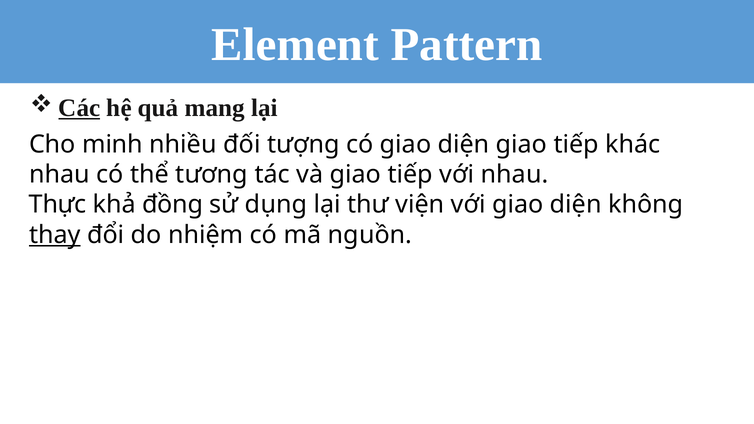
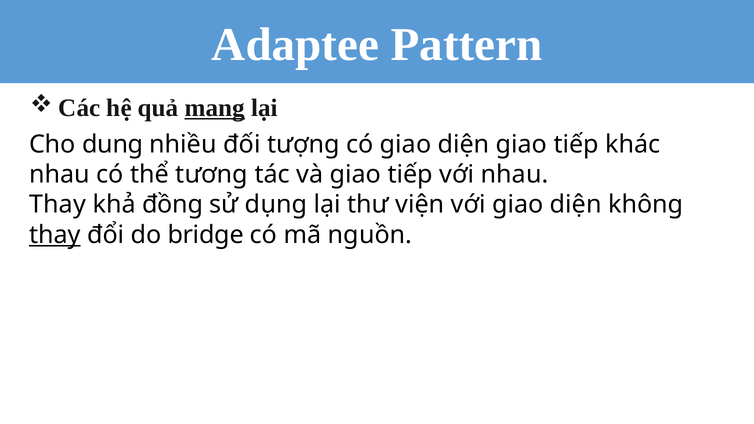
Element: Element -> Adaptee
Các underline: present -> none
mang underline: none -> present
minh: minh -> dụng
Thực at (58, 205): Thực -> Thay
nhiệm: nhiệm -> bridge
